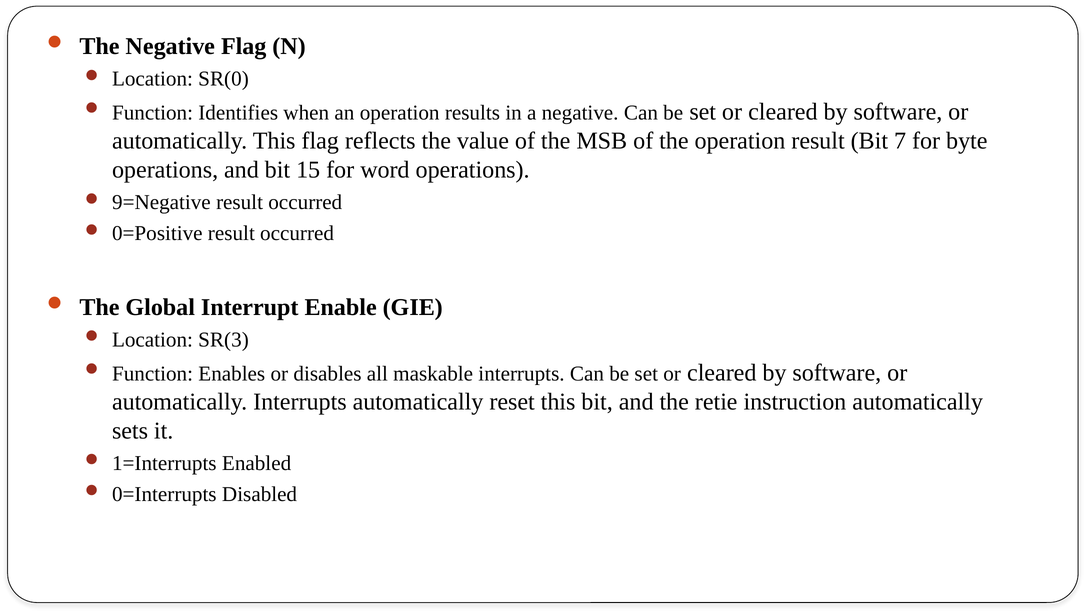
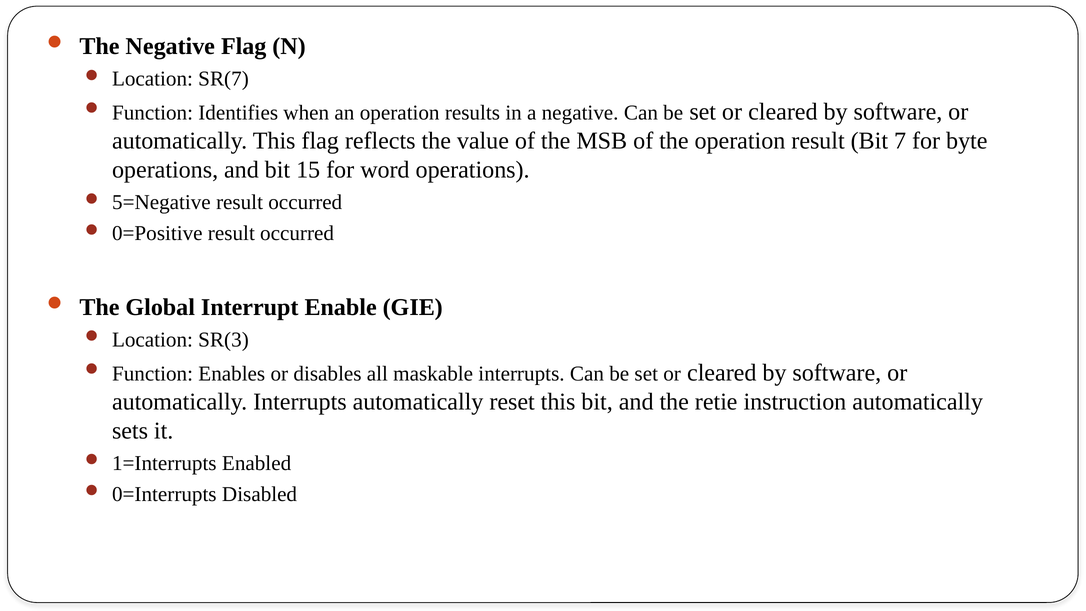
SR(0: SR(0 -> SR(7
9=Negative: 9=Negative -> 5=Negative
